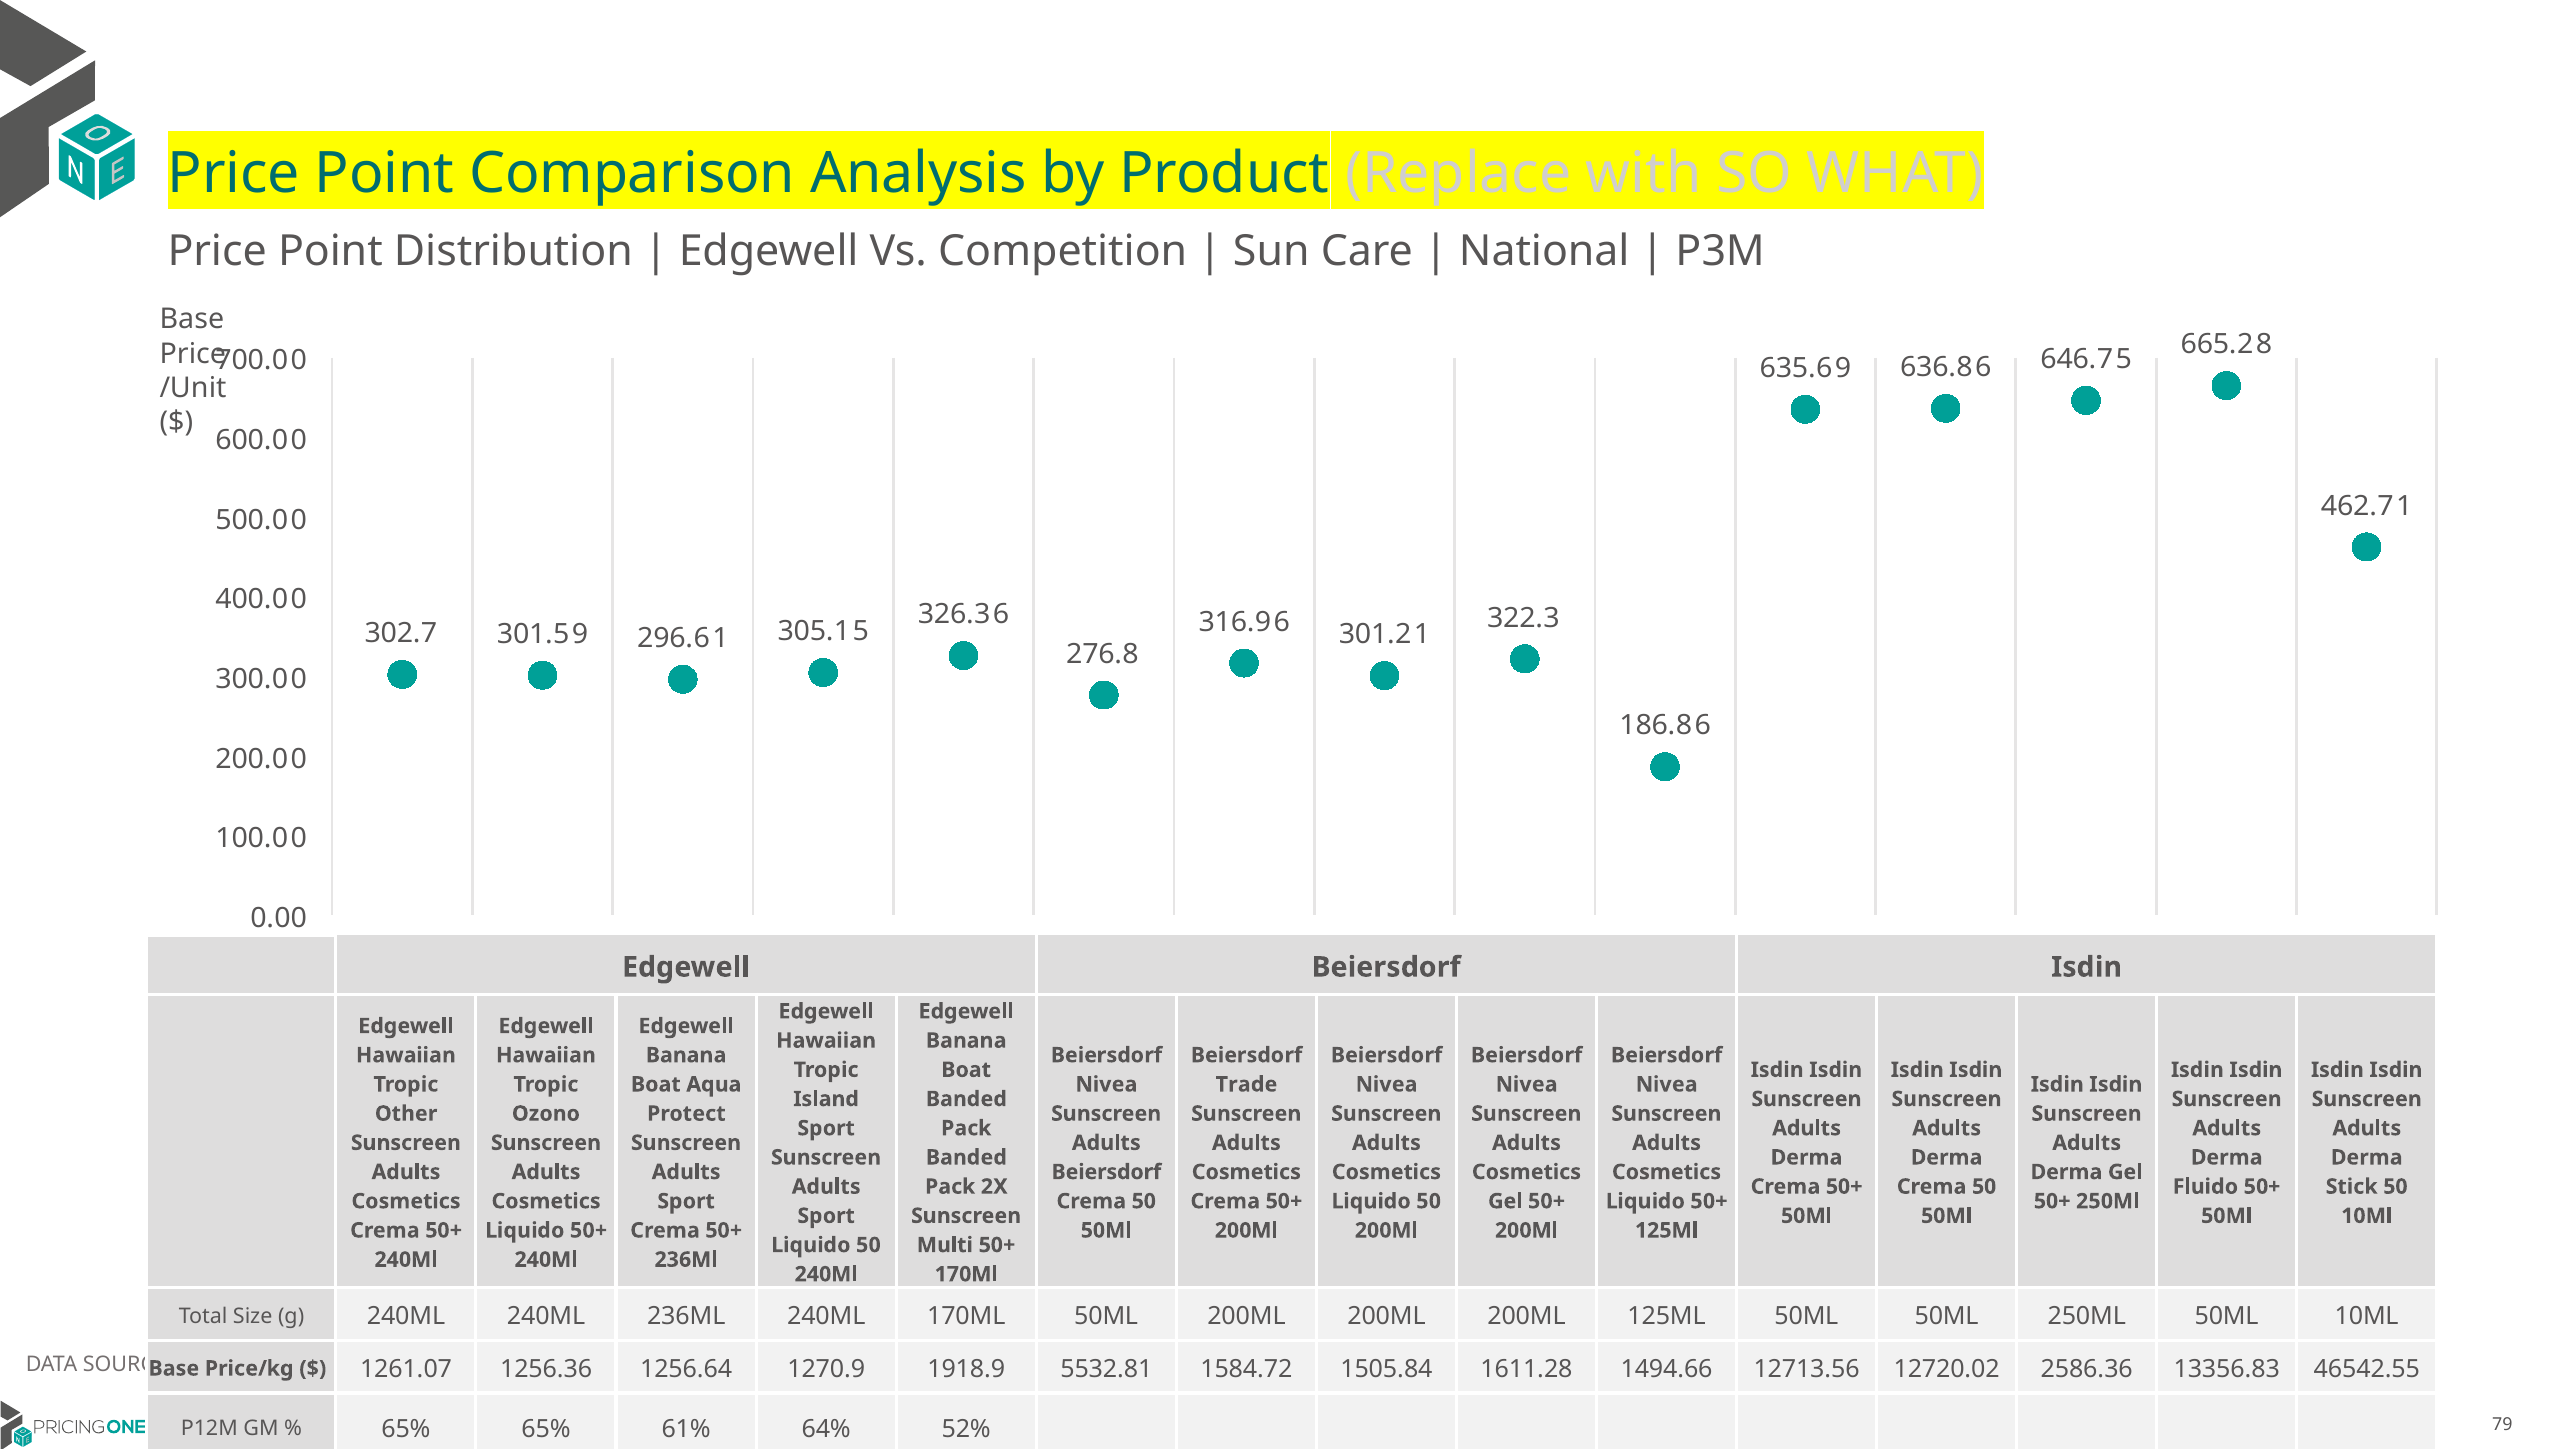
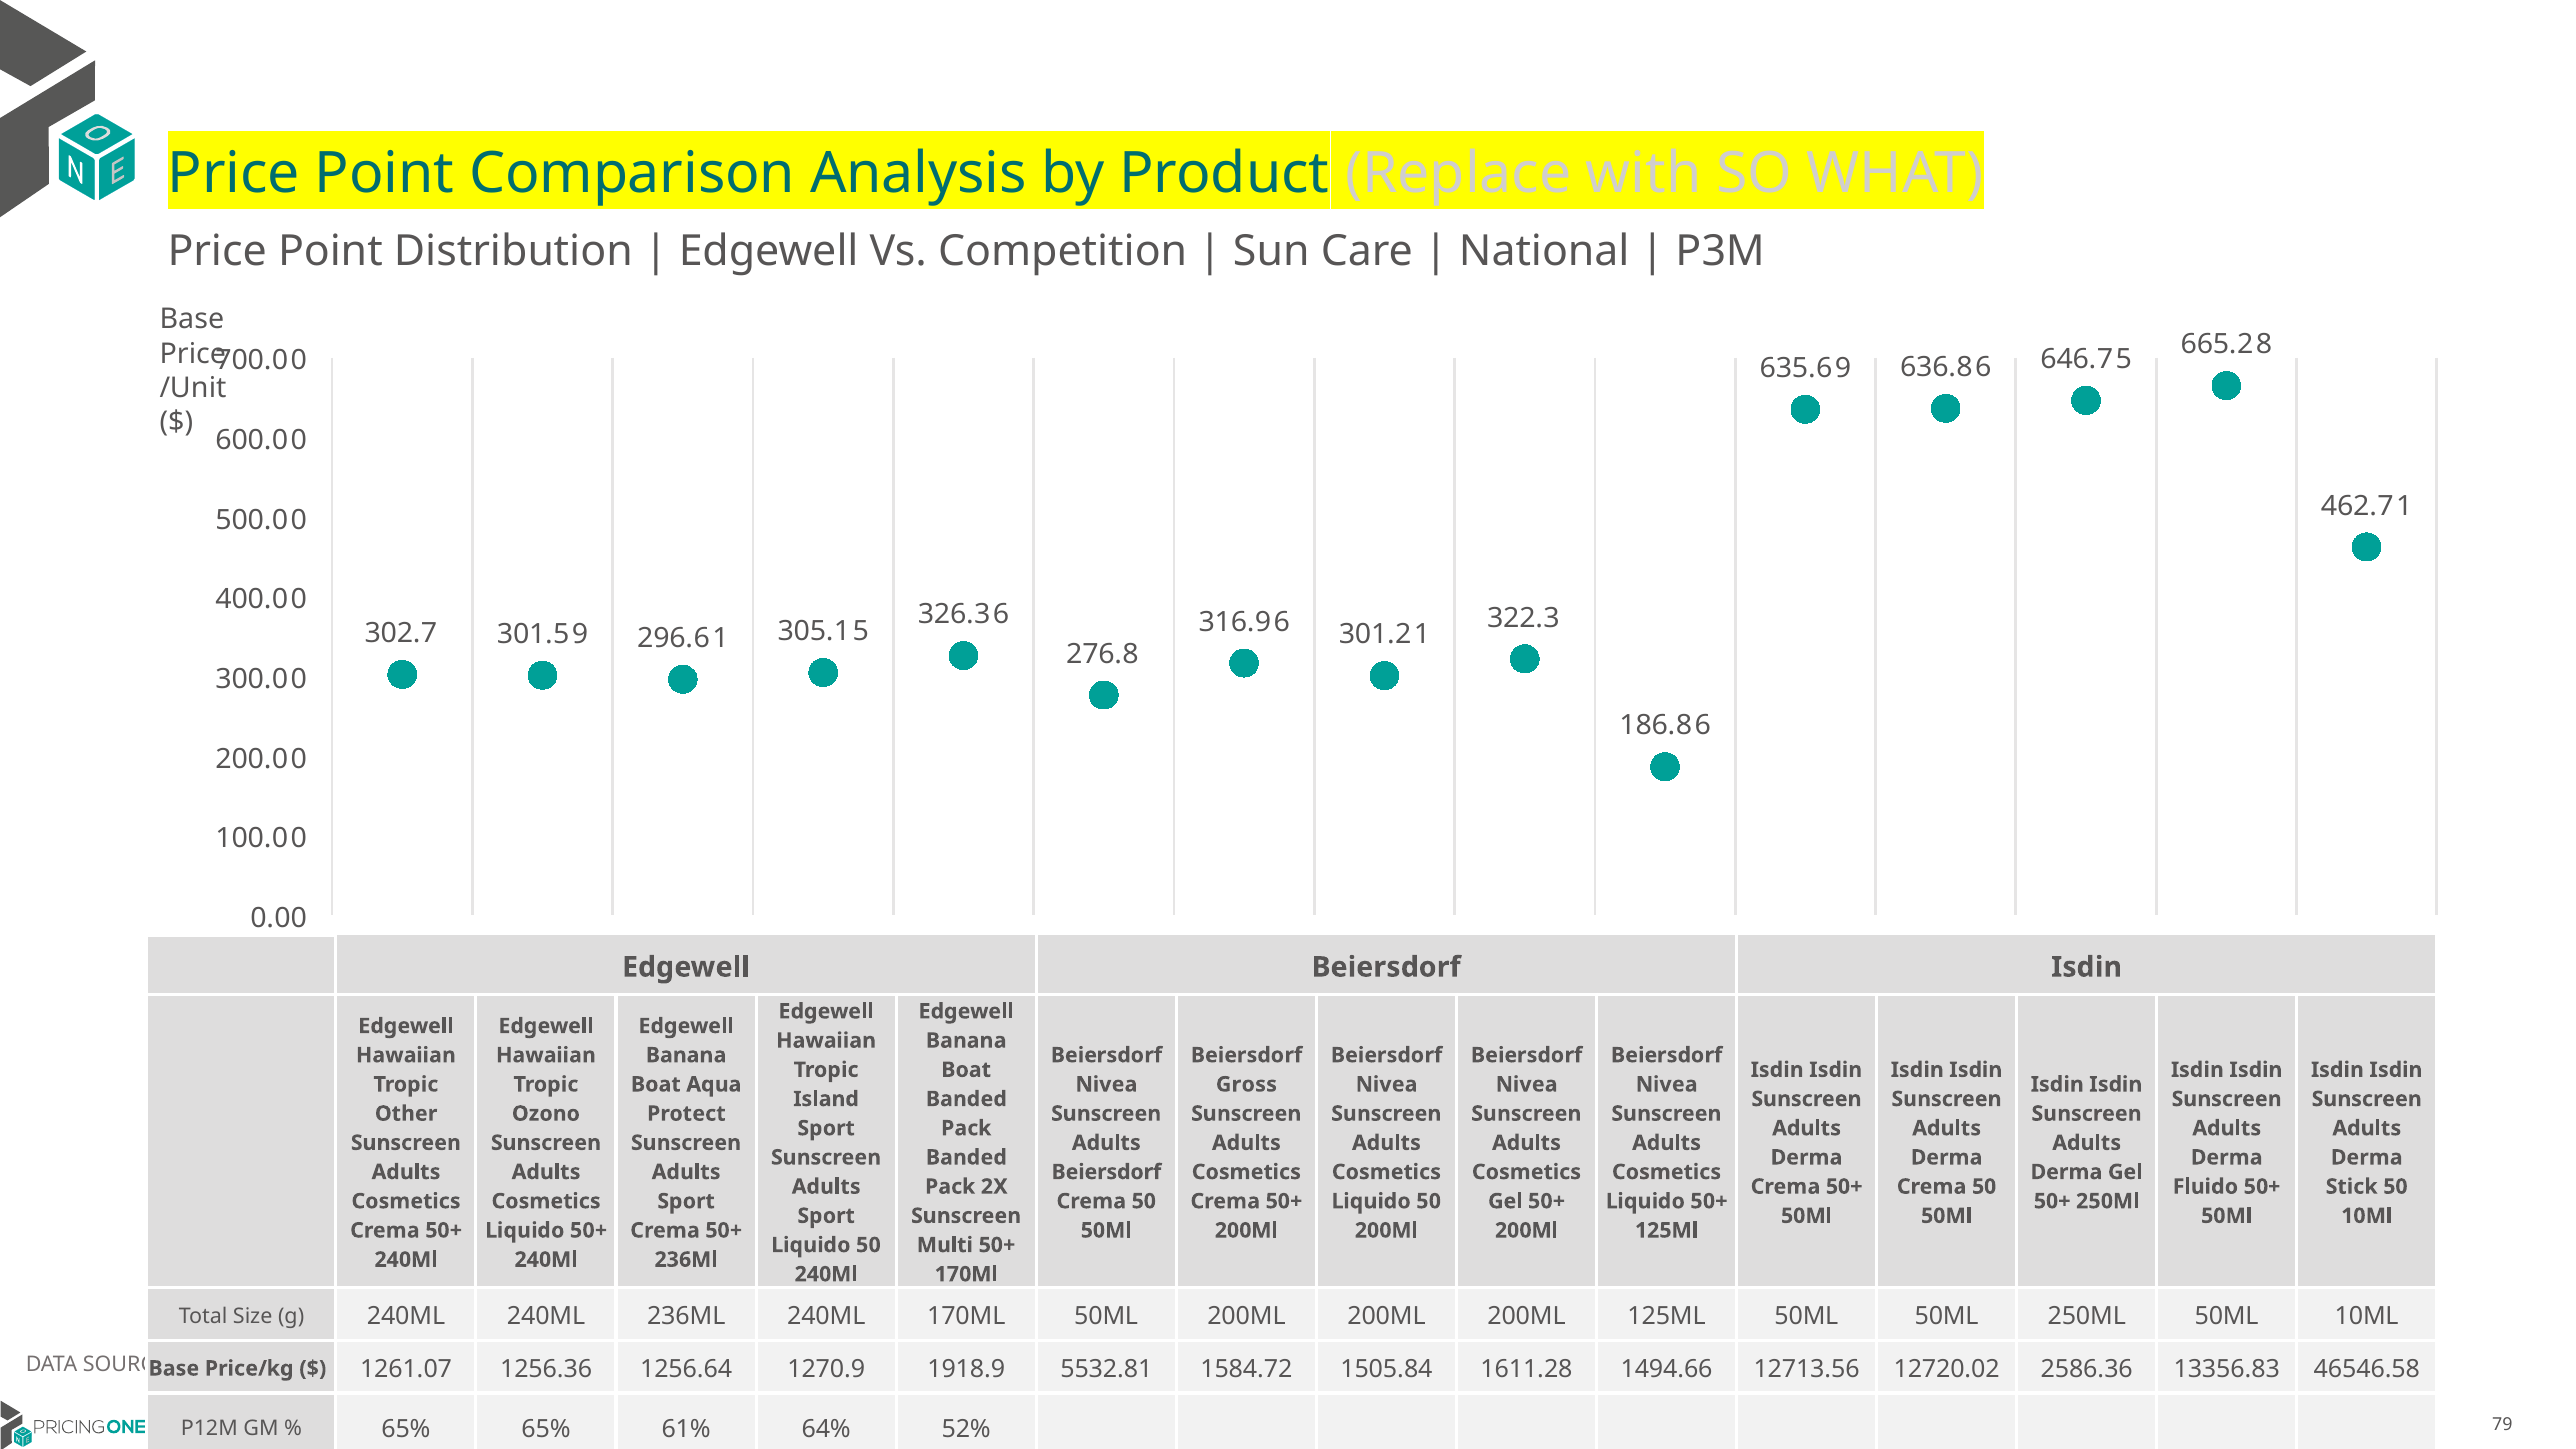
Trade at (1246, 1084): Trade -> Gross
46542.55: 46542.55 -> 46546.58
